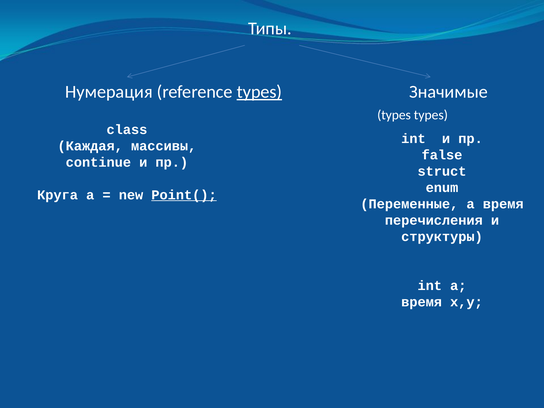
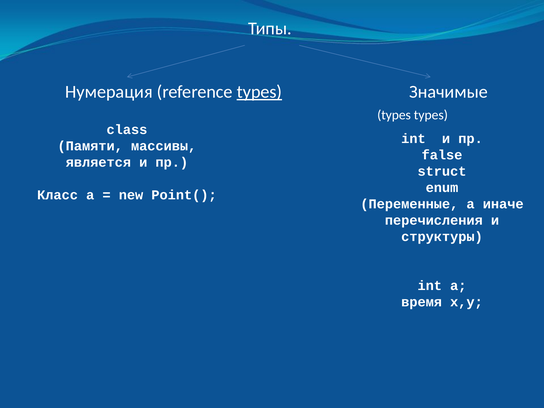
Каждая: Каждая -> Памяти
continue: continue -> является
Круга: Круга -> Класс
Point( underline: present -> none
а время: время -> иначе
